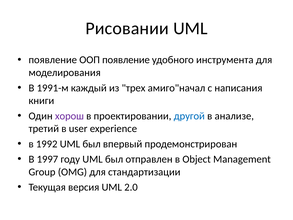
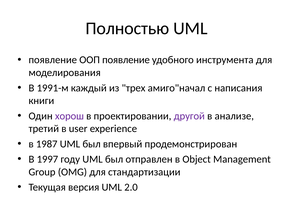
Рисовании: Рисовании -> Полностью
другой colour: blue -> purple
1992: 1992 -> 1987
